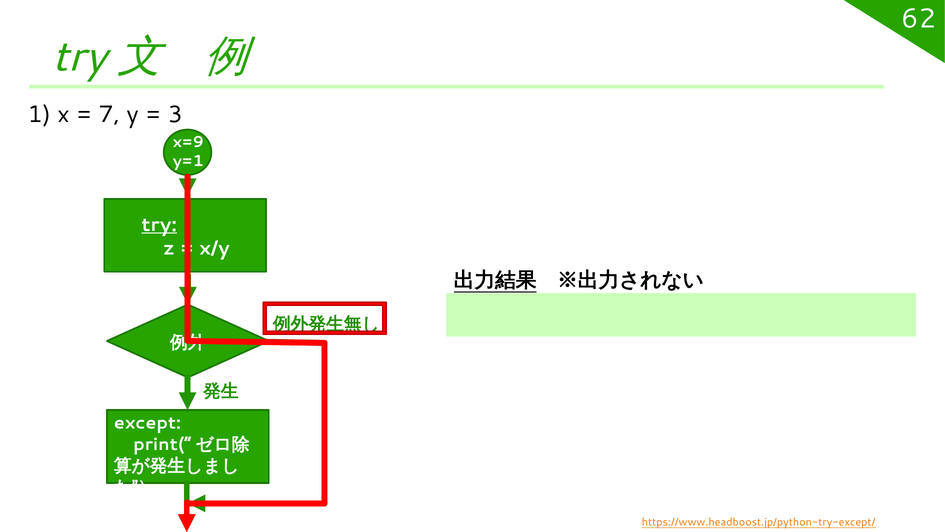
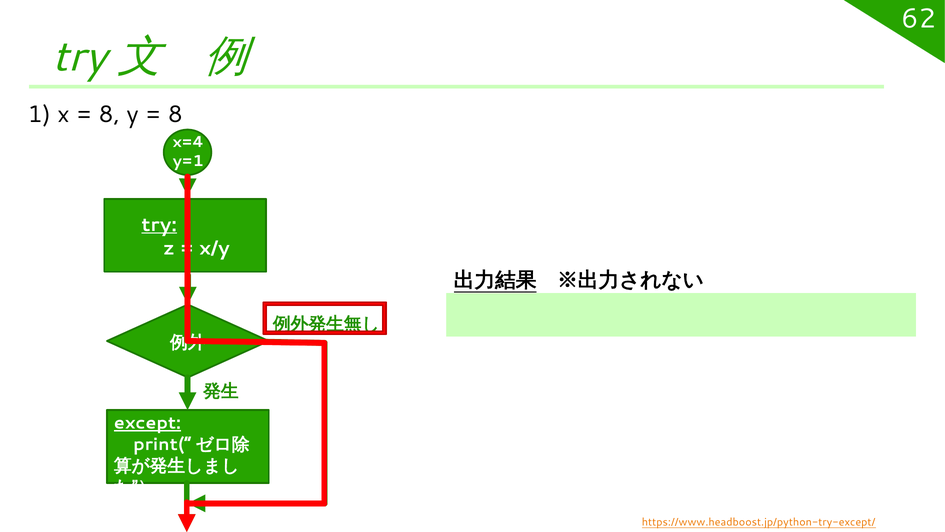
7 at (109, 114): 7 -> 8
3 at (175, 114): 3 -> 8
x=9: x=9 -> x=4
except underline: none -> present
